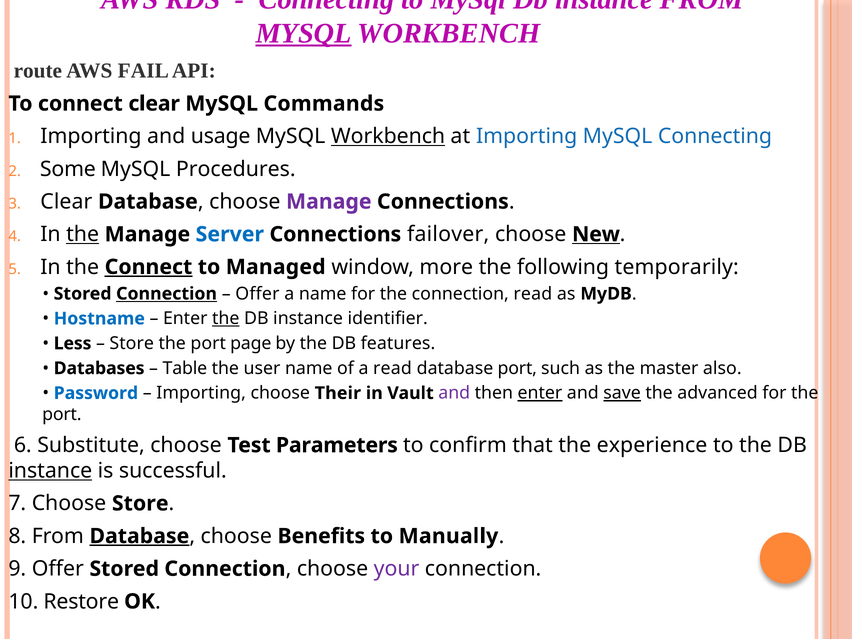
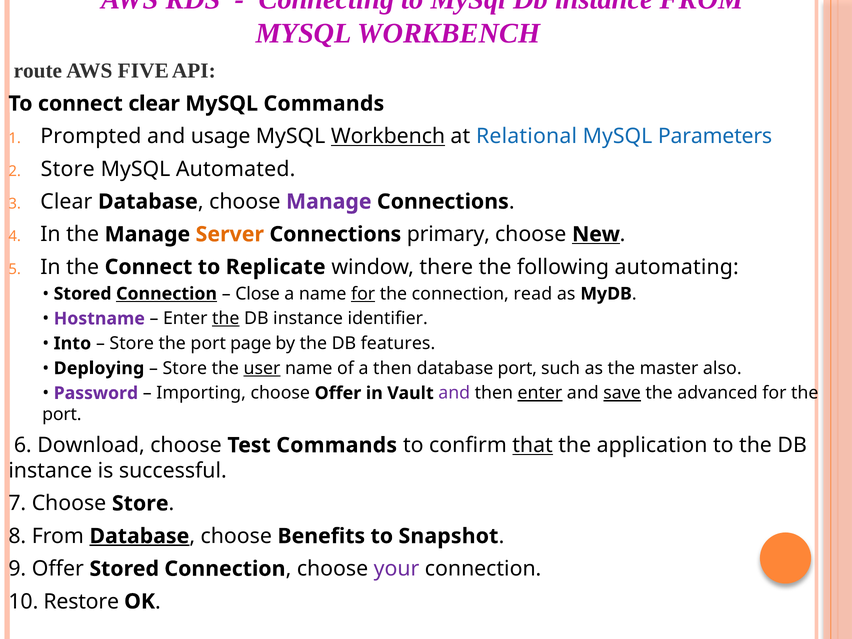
MYSQL at (304, 33) underline: present -> none
FAIL: FAIL -> FIVE
Importing at (91, 136): Importing -> Prompted
at Importing: Importing -> Relational
MySQL Connecting: Connecting -> Parameters
Some at (68, 169): Some -> Store
Procedures: Procedures -> Automated
the at (83, 234) underline: present -> none
Server colour: blue -> orange
failover: failover -> primary
Connect at (148, 267) underline: present -> none
Managed: Managed -> Replicate
more: more -> there
temporarily: temporarily -> automating
Offer at (257, 294): Offer -> Close
for at (363, 294) underline: none -> present
Hostname colour: blue -> purple
Less: Less -> Into
Databases: Databases -> Deploying
Table at (185, 368): Table -> Store
user underline: none -> present
a read: read -> then
Password colour: blue -> purple
choose Their: Their -> Offer
Substitute: Substitute -> Download
Test Parameters: Parameters -> Commands
that underline: none -> present
experience: experience -> application
instance at (50, 471) underline: present -> none
Manually: Manually -> Snapshot
